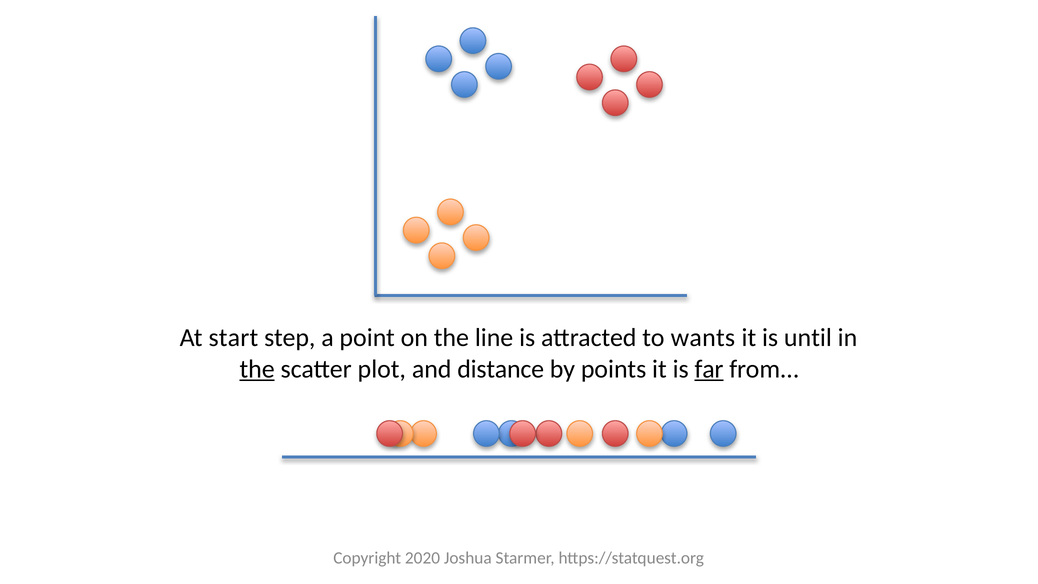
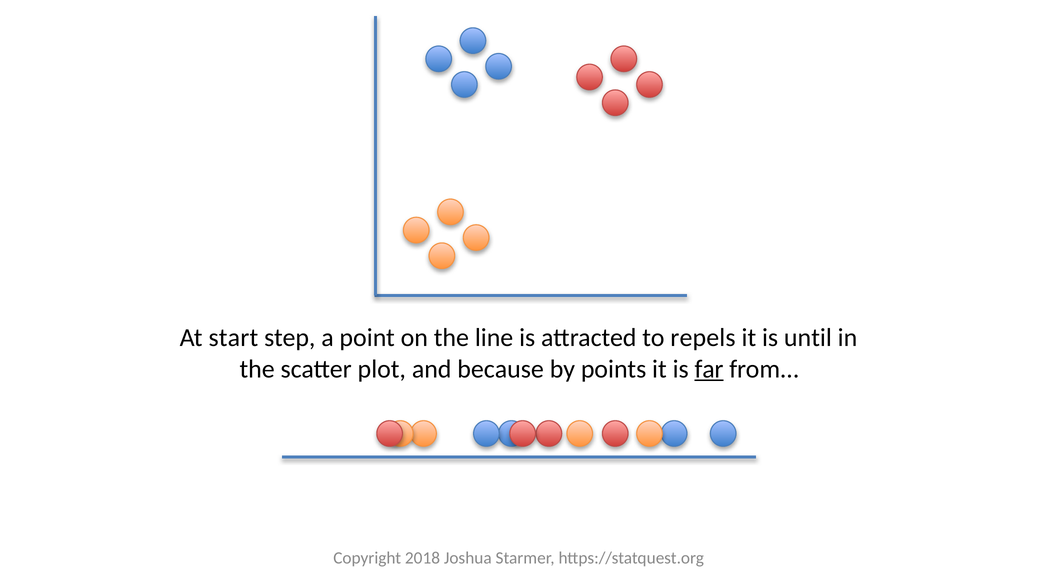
wants: wants -> repels
the at (257, 369) underline: present -> none
distance: distance -> because
2020: 2020 -> 2018
